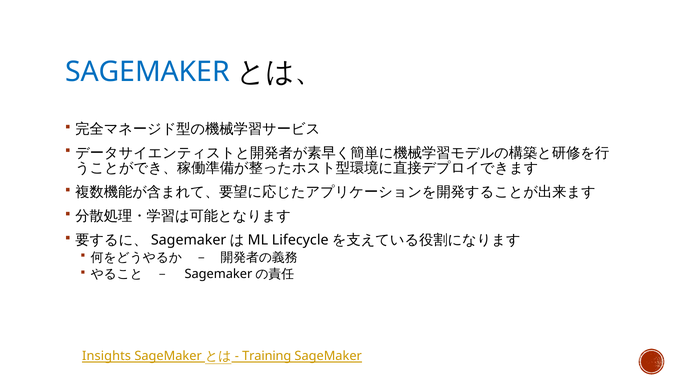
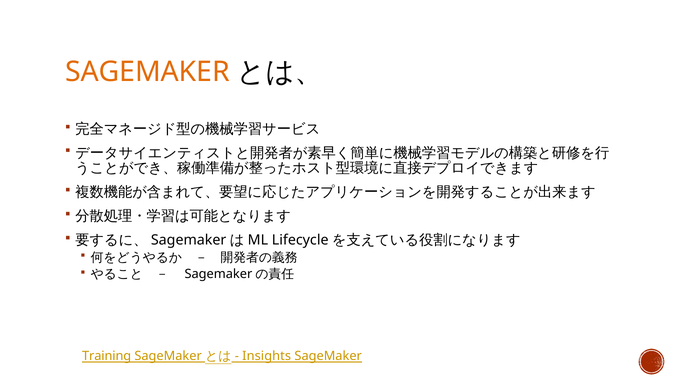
SAGEMAKER at (147, 72) colour: blue -> orange
Insights: Insights -> Training
Training: Training -> Insights
